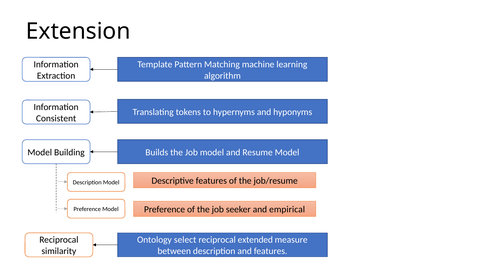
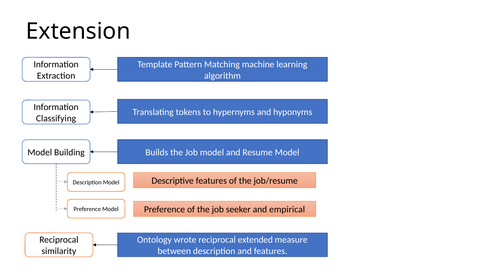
Consistent: Consistent -> Classifying
select: select -> wrote
